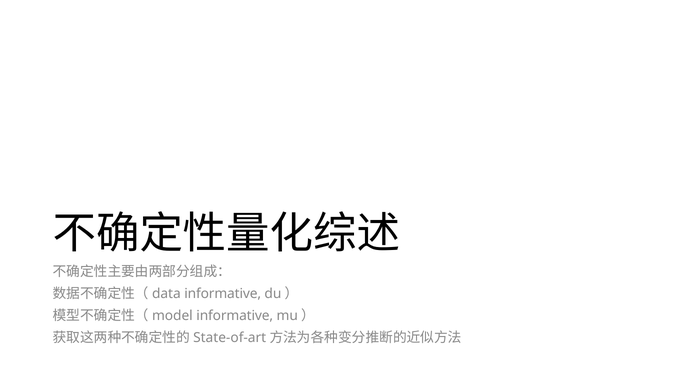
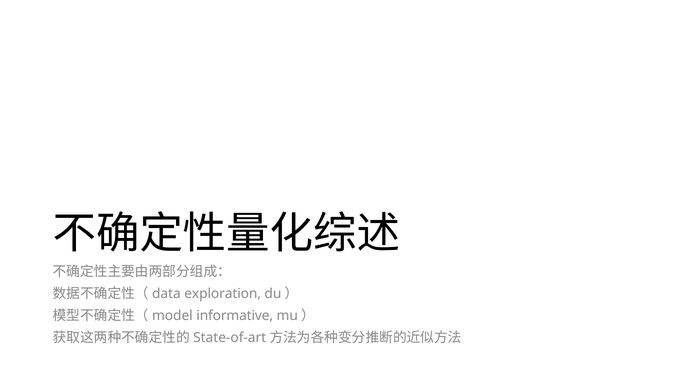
informative at (223, 294): informative -> exploration
